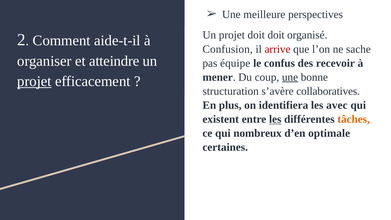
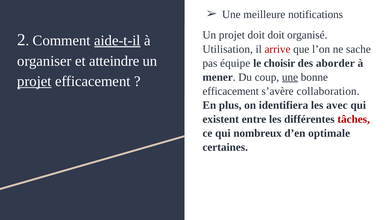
perspectives: perspectives -> notifications
aide-t-il underline: none -> present
Confusion: Confusion -> Utilisation
confus: confus -> choisir
recevoir: recevoir -> aborder
structuration at (231, 91): structuration -> efficacement
collaboratives: collaboratives -> collaboration
les at (275, 119) underline: present -> none
tâches colour: orange -> red
